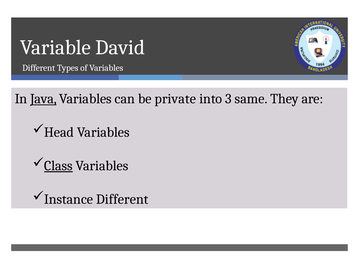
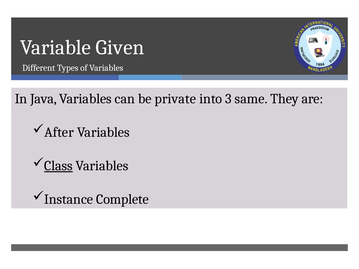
David: David -> Given
Java underline: present -> none
Head: Head -> After
Instance Different: Different -> Complete
